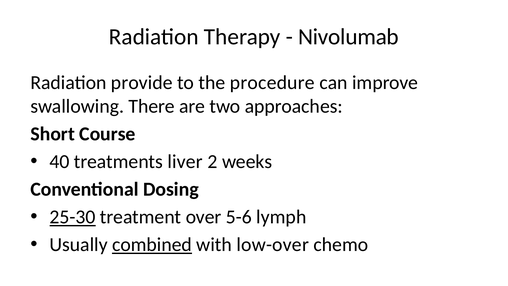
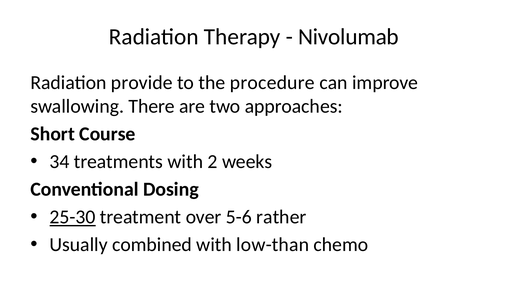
40: 40 -> 34
treatments liver: liver -> with
lymph: lymph -> rather
combined underline: present -> none
low-over: low-over -> low-than
